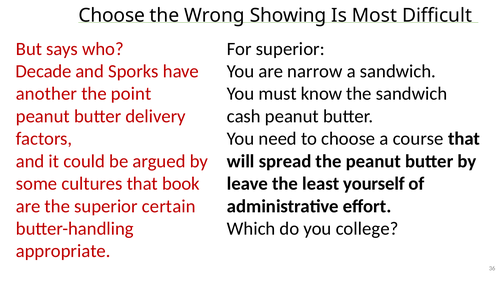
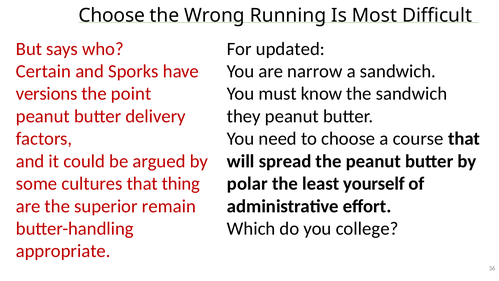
Showing: Showing -> Running
For superior: superior -> updated
Decade: Decade -> Certain
another: another -> versions
cash: cash -> they
book: book -> thing
leave: leave -> polar
certain: certain -> remain
